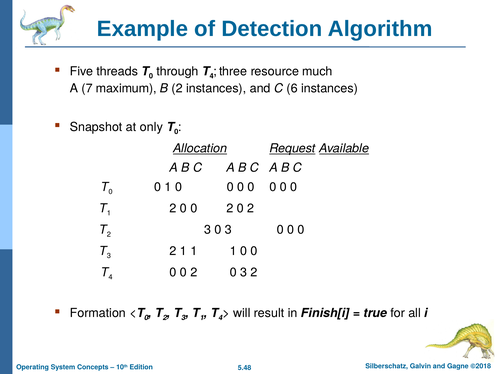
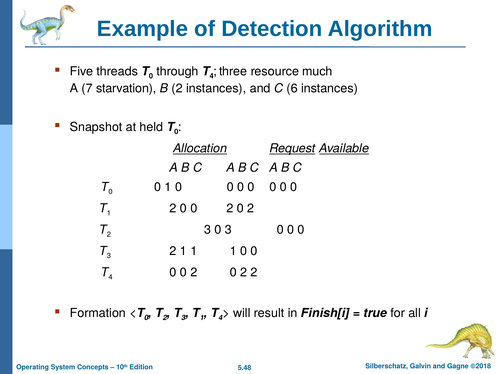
maximum: maximum -> starvation
only: only -> held
3 at (244, 273): 3 -> 2
